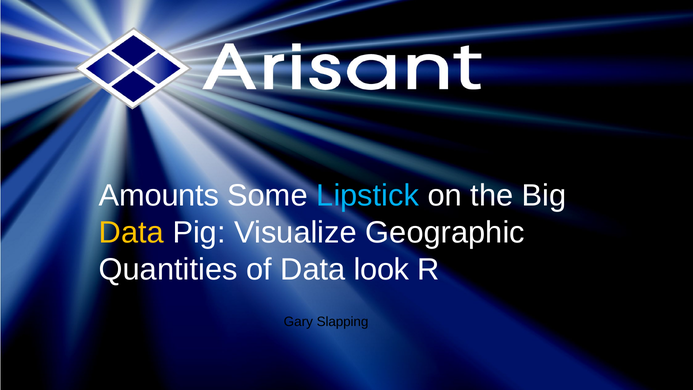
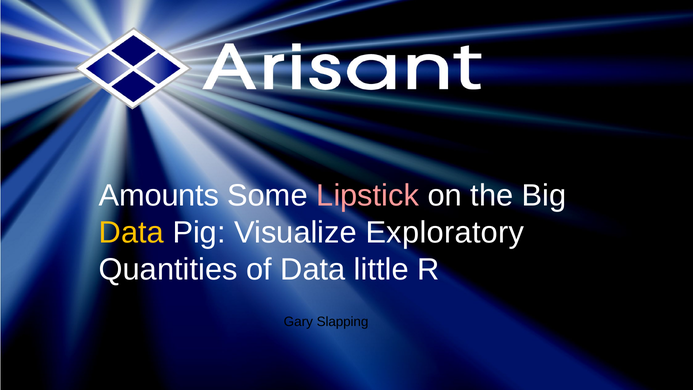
Lipstick colour: light blue -> pink
Geographic: Geographic -> Exploratory
look: look -> little
